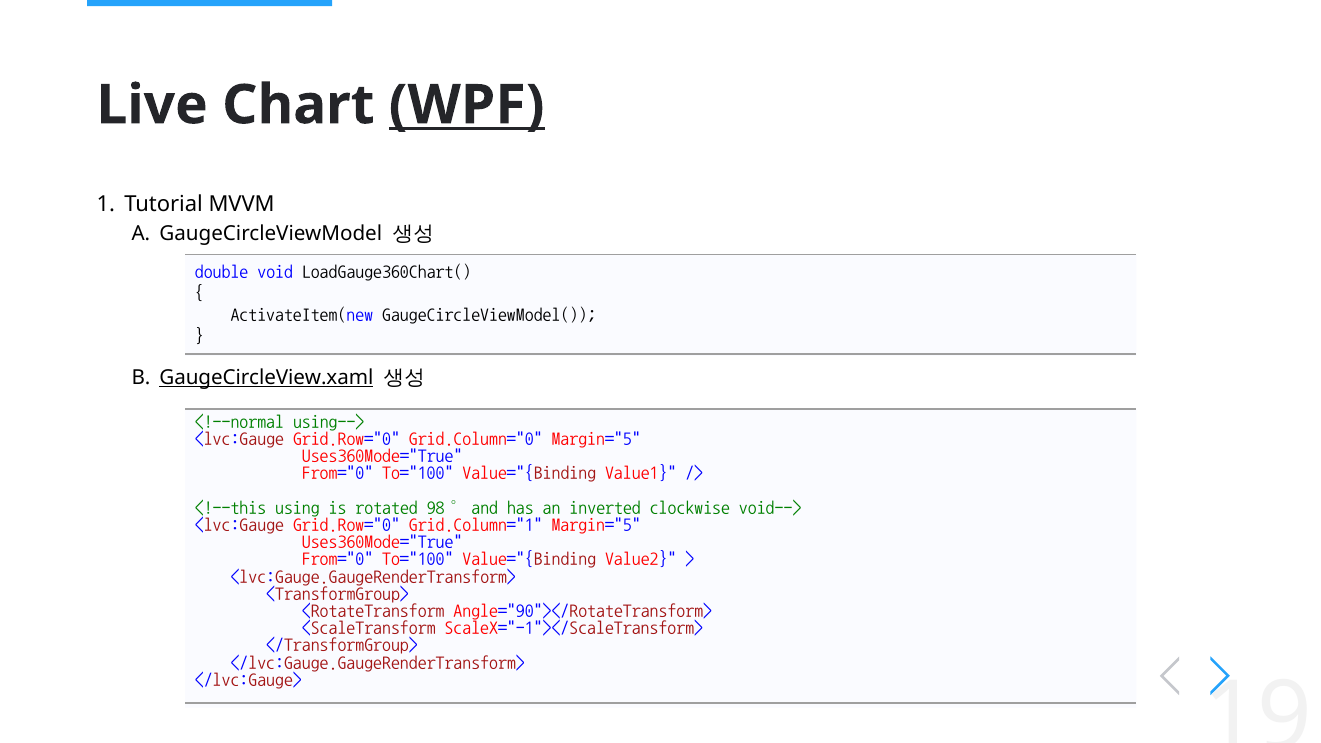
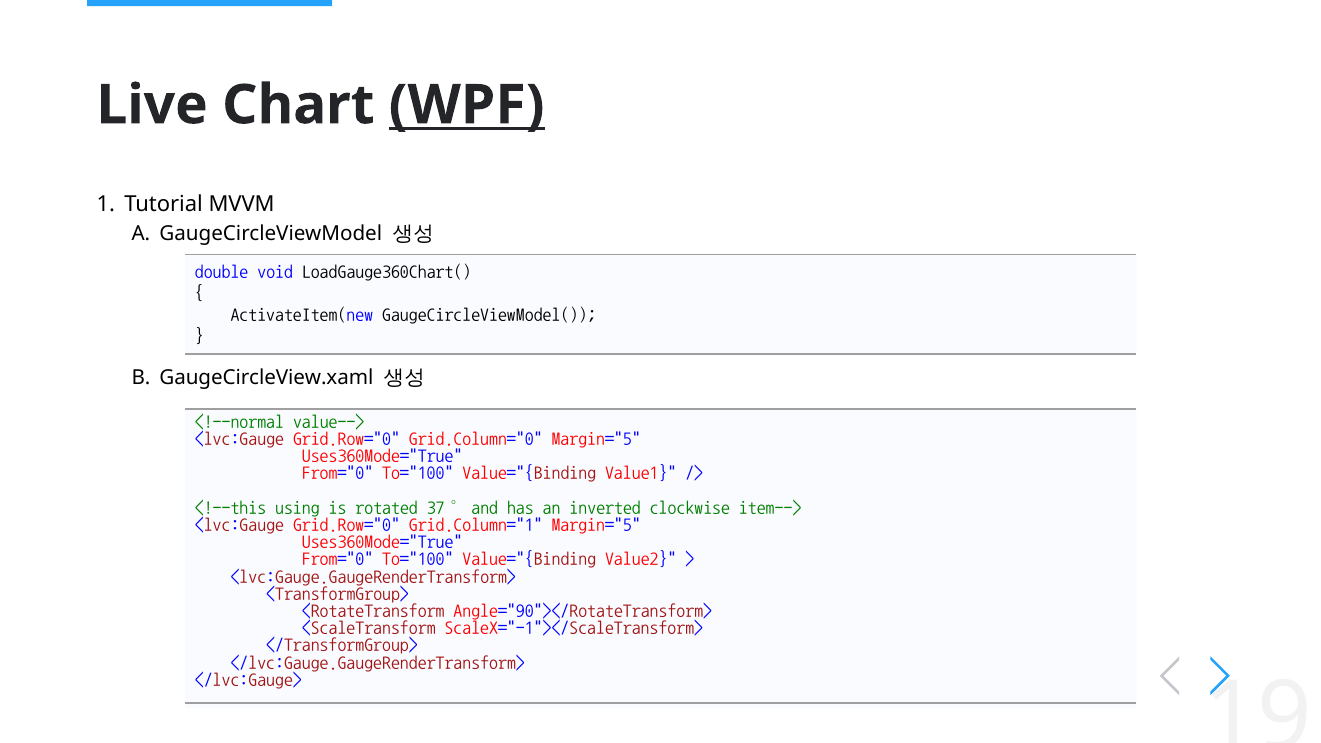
GaugeCircleView.xaml underline: present -> none
using-->: using--> -> value-->
98°: 98° -> 37°
void-->: void--> -> item-->
